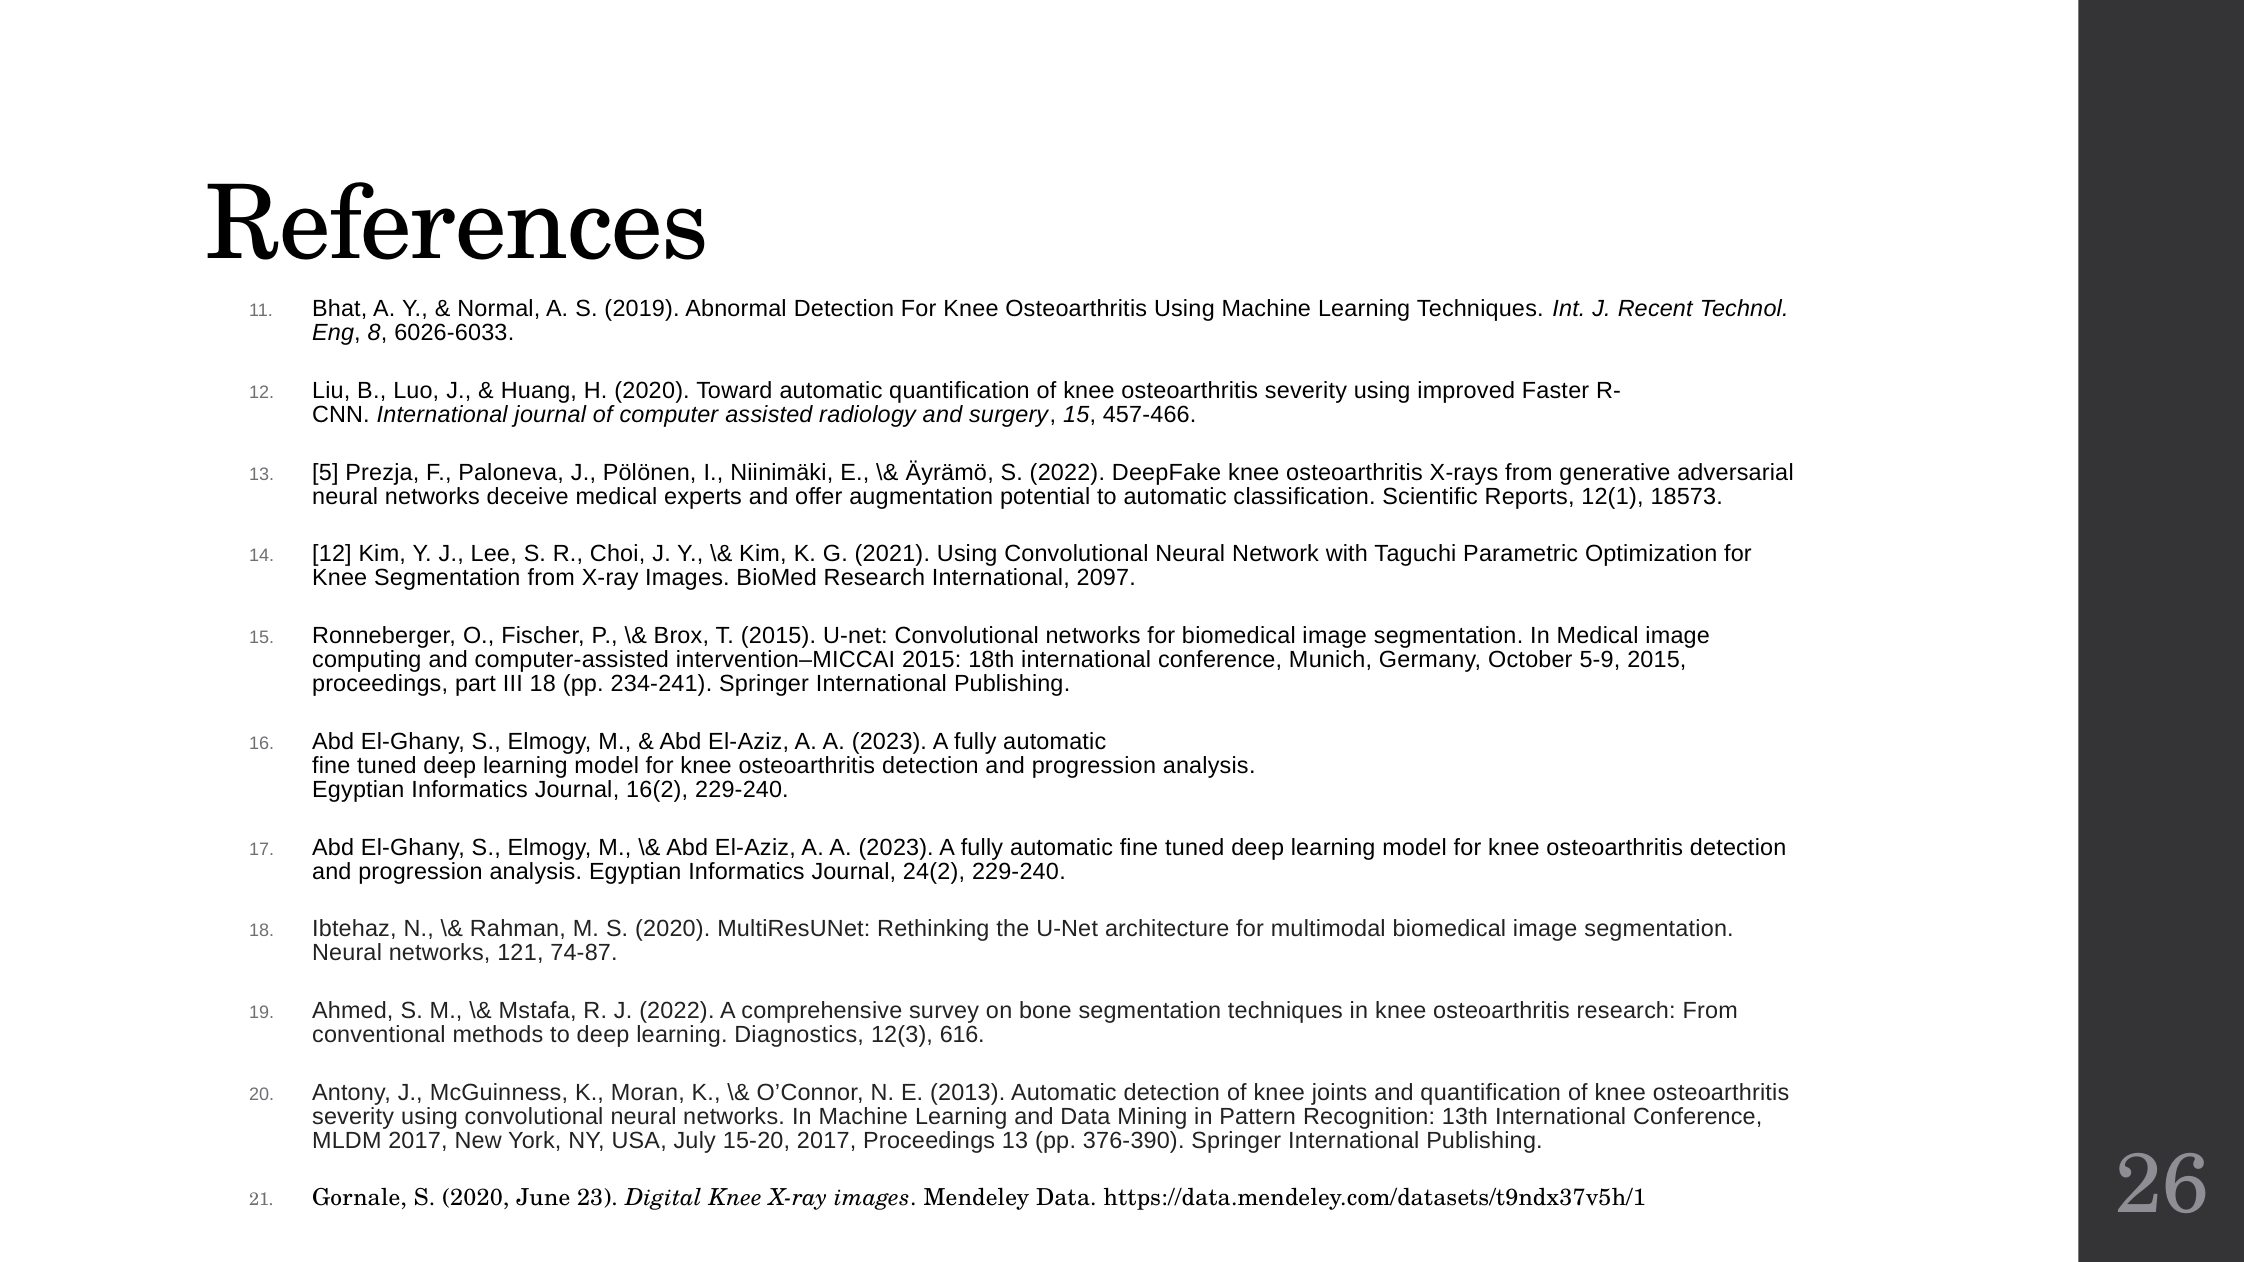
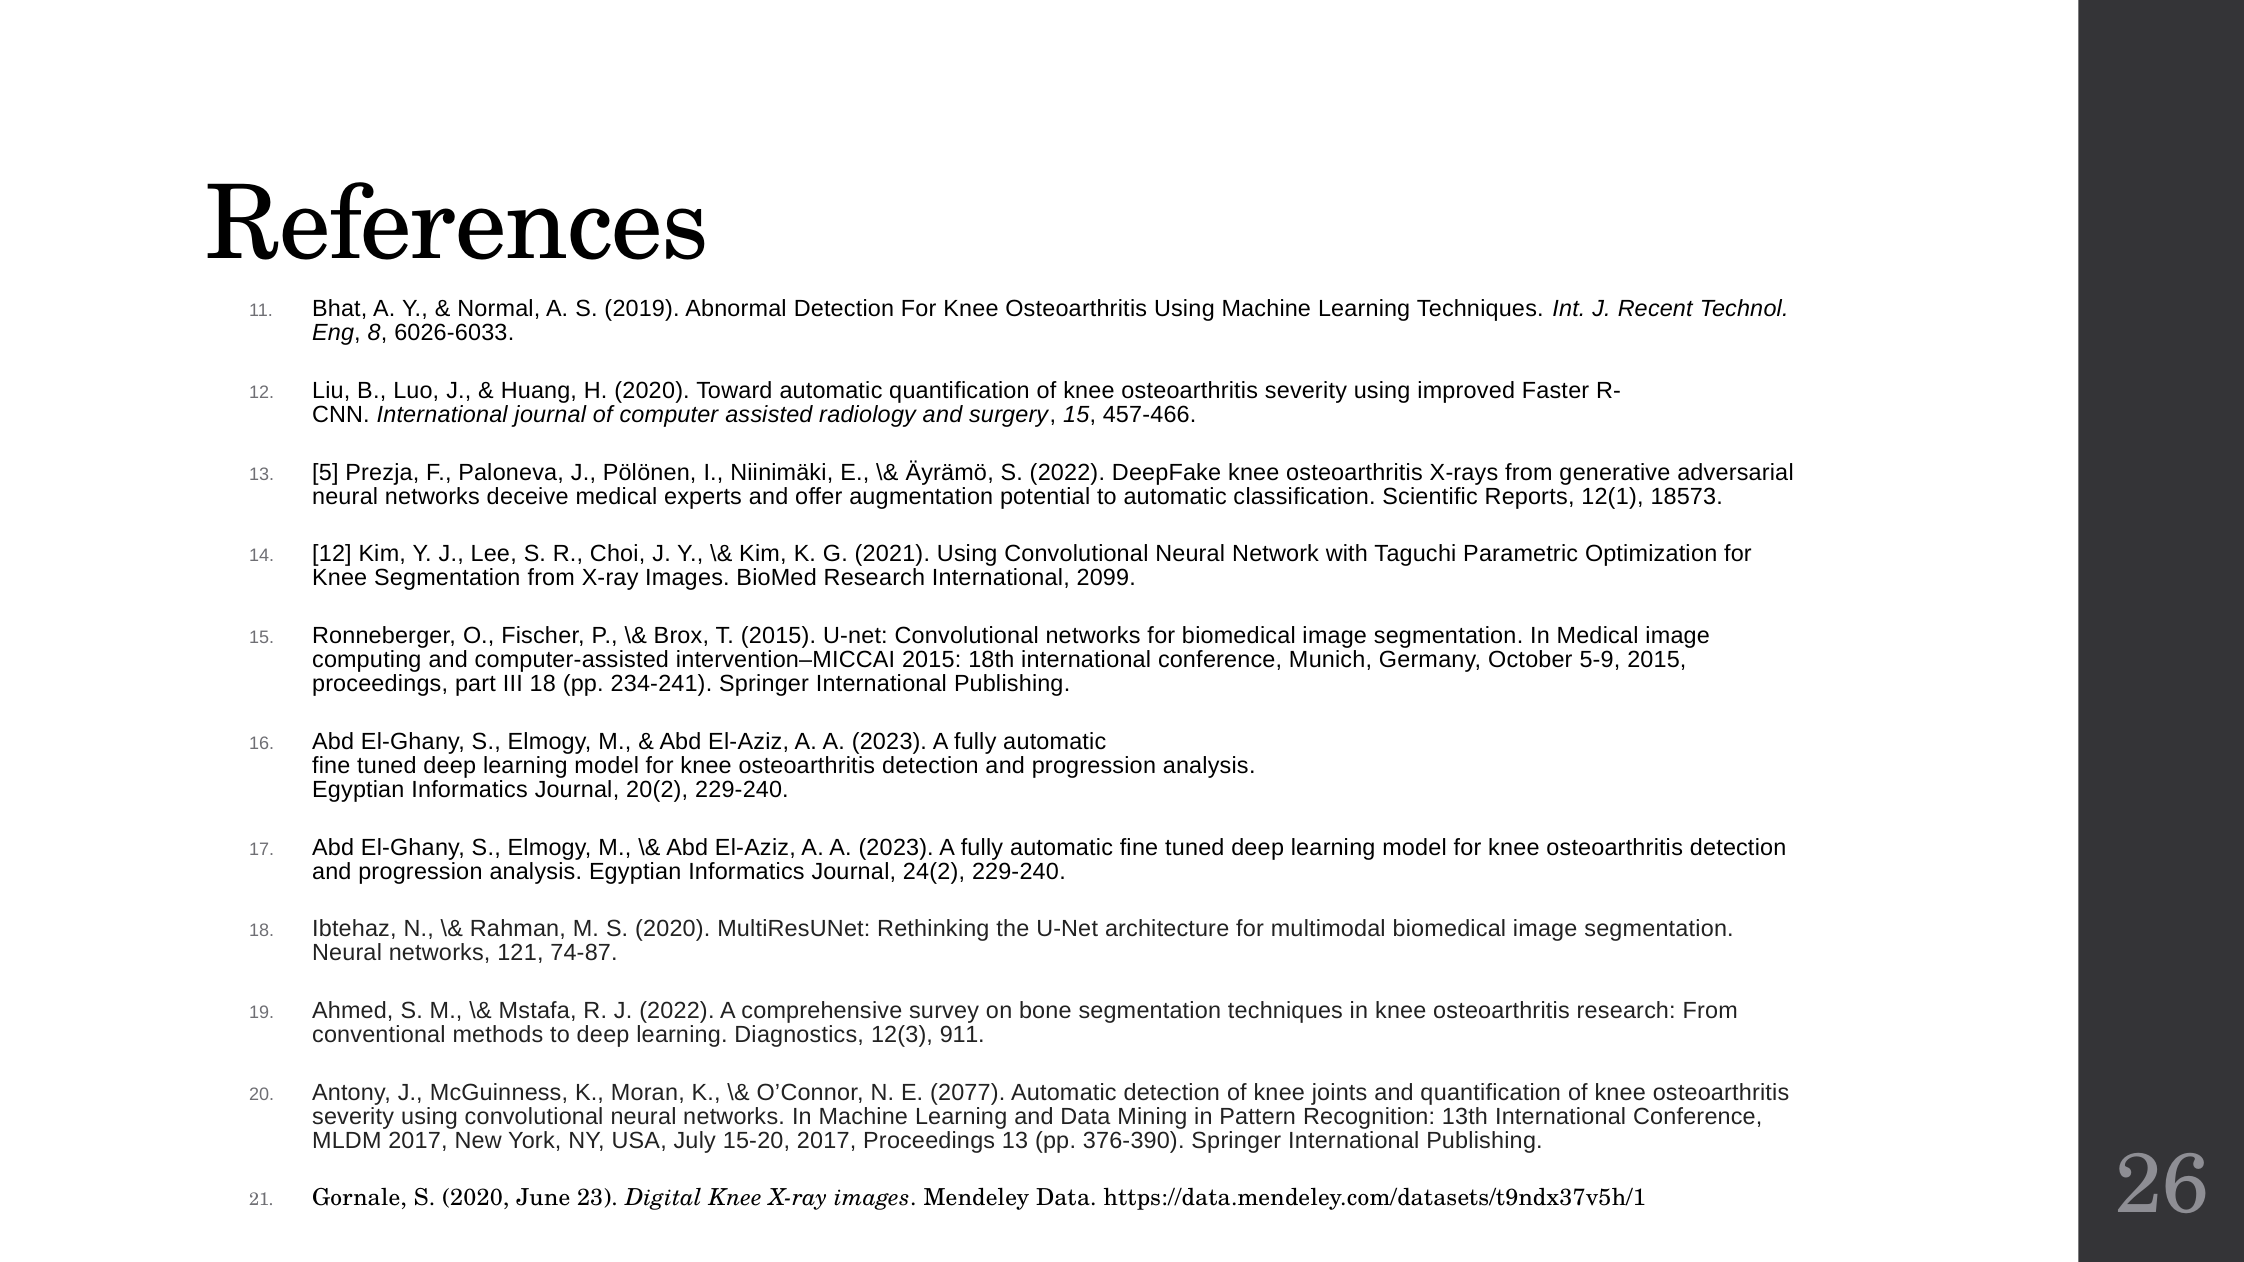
2097: 2097 -> 2099
16(2: 16(2 -> 20(2
616: 616 -> 911
2013: 2013 -> 2077
